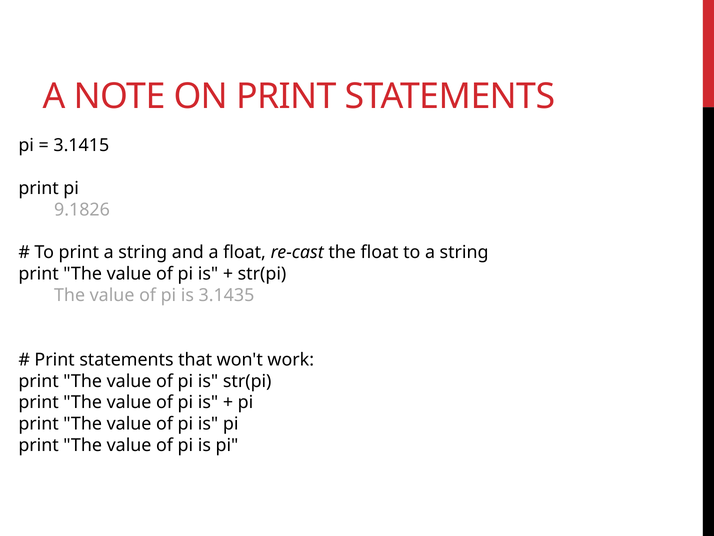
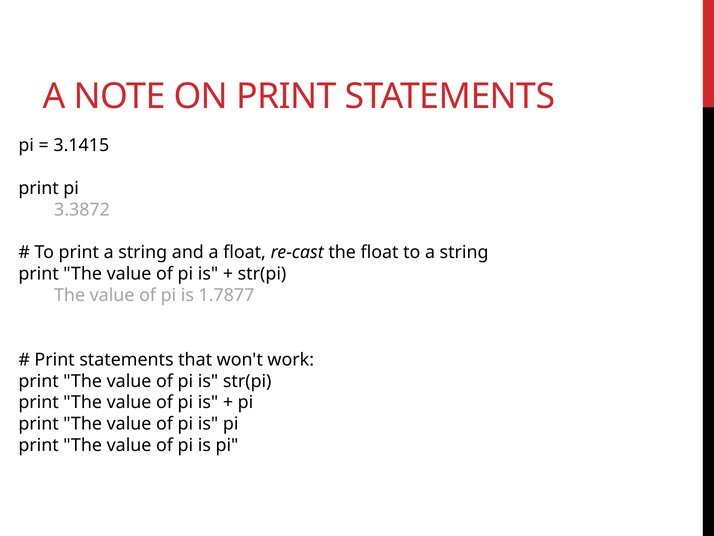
9.1826: 9.1826 -> 3.3872
3.1435: 3.1435 -> 1.7877
